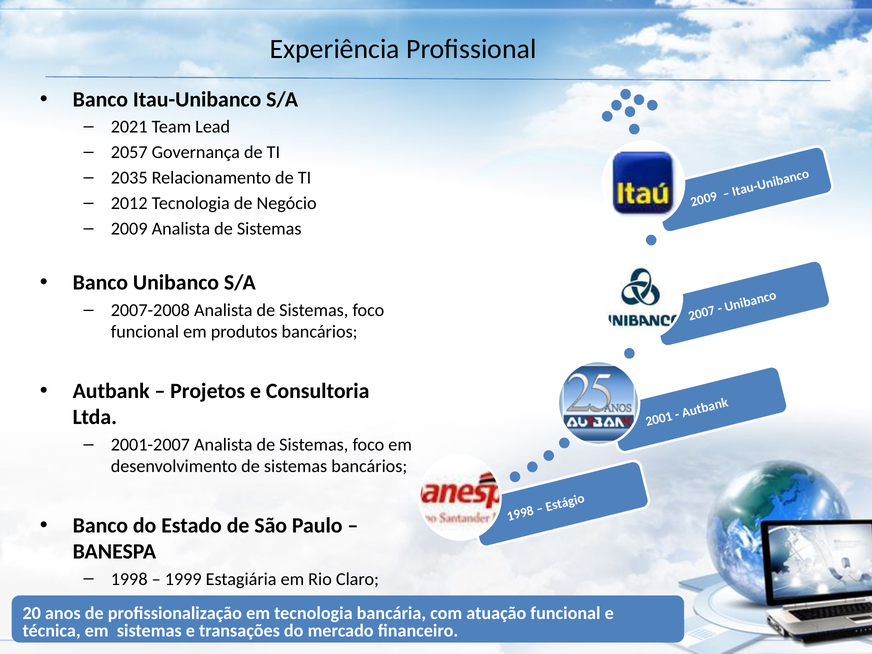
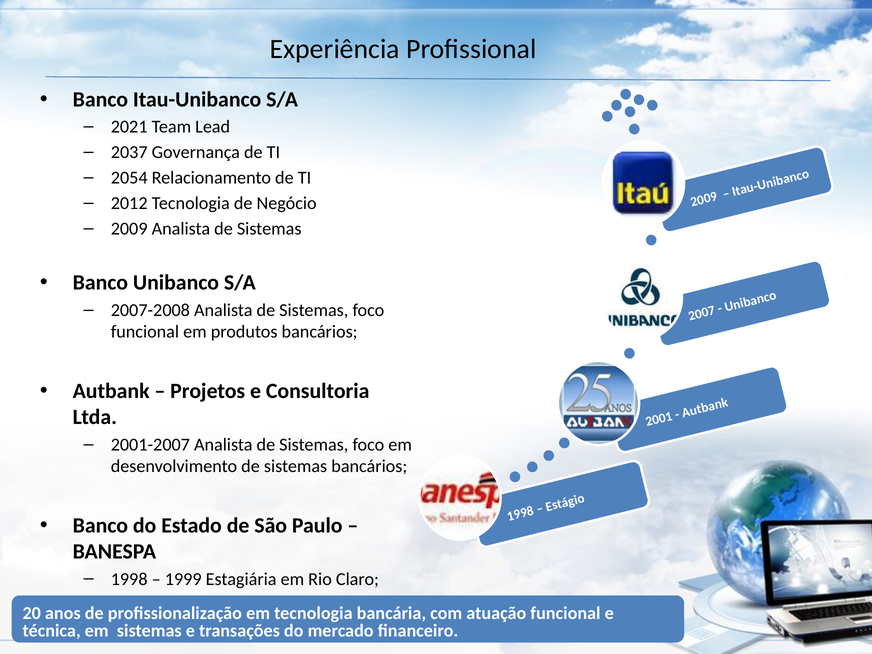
2057: 2057 -> 2037
2035: 2035 -> 2054
